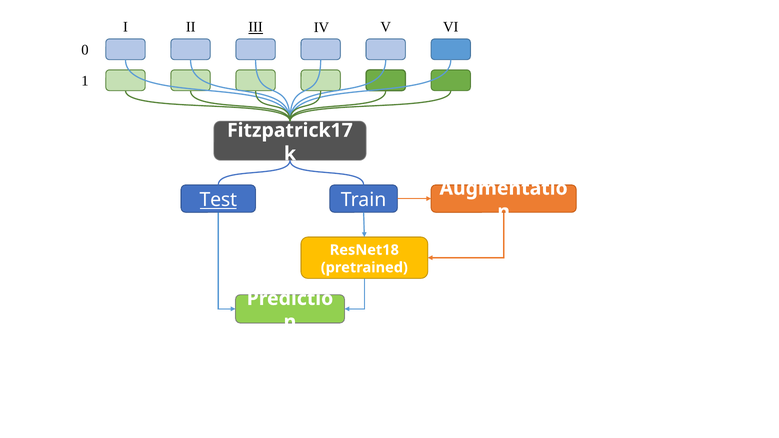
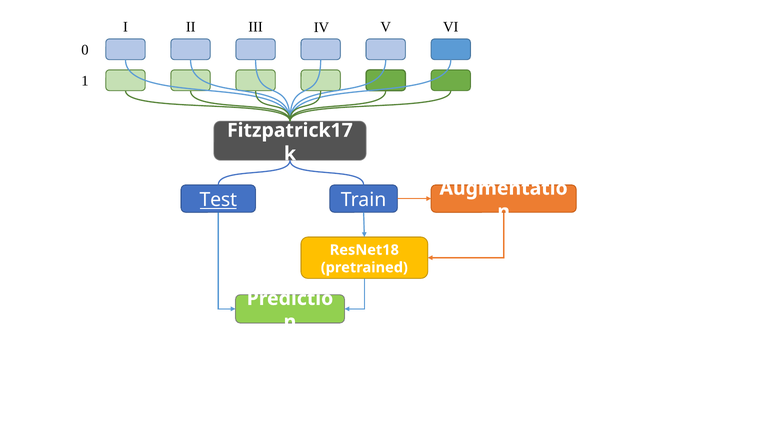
III underline: present -> none
